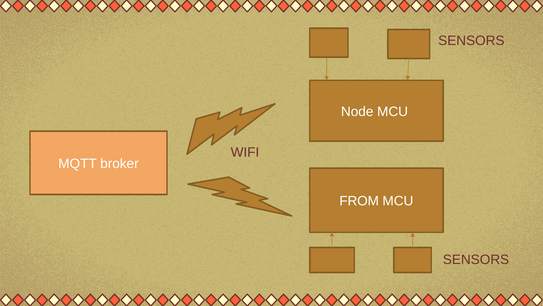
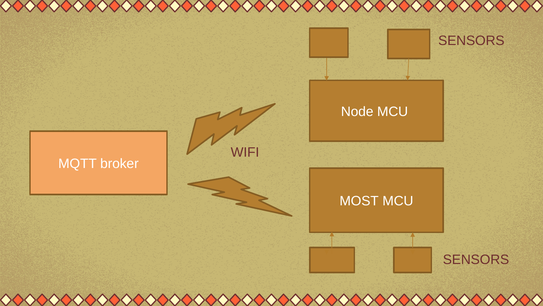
FROM: FROM -> MOST
